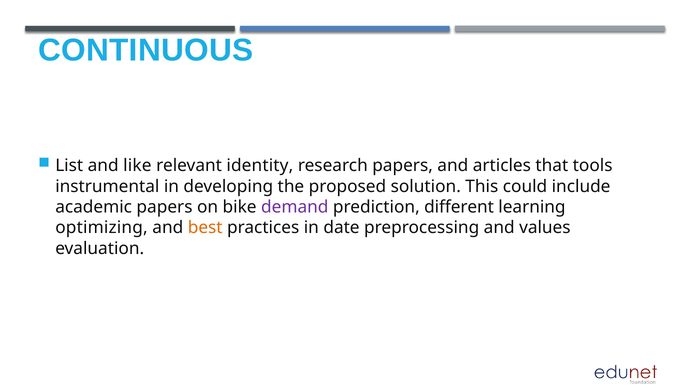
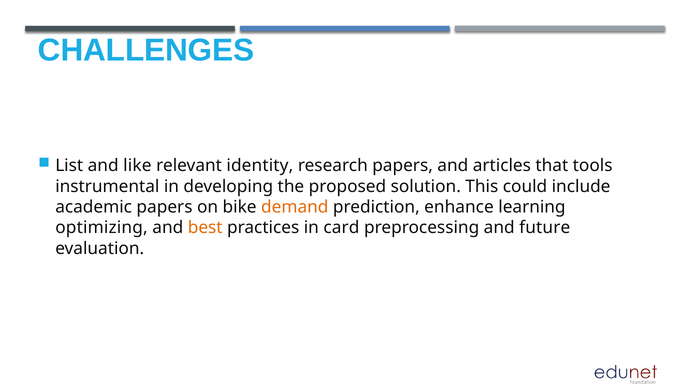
CONTINUOUS: CONTINUOUS -> CHALLENGES
demand colour: purple -> orange
different: different -> enhance
date: date -> card
values: values -> future
